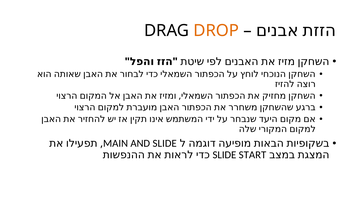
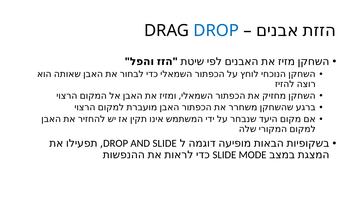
DROP at (216, 31) colour: orange -> blue
MAIN at (116, 143): MAIN -> DROP
START: START -> MODE
